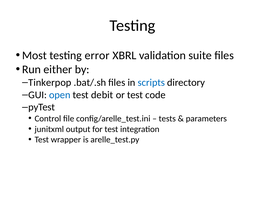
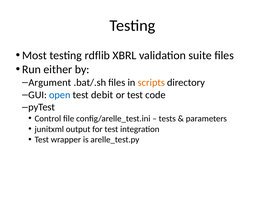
error: error -> rdflib
Tinkerpop: Tinkerpop -> Argument
scripts colour: blue -> orange
